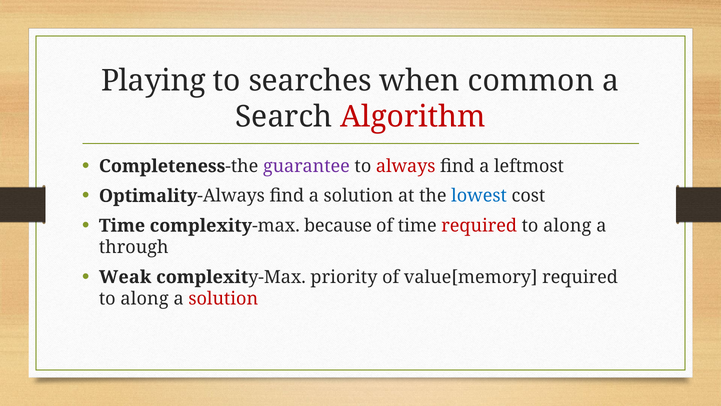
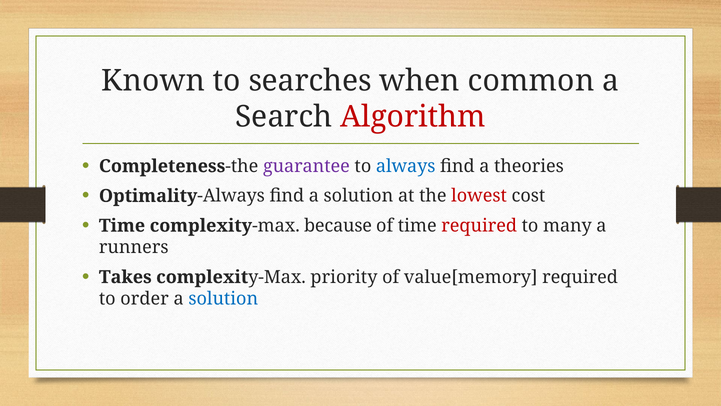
Playing: Playing -> Known
always colour: red -> blue
leftmost: leftmost -> theories
lowest colour: blue -> red
along at (567, 225): along -> many
through: through -> runners
Weak: Weak -> Takes
along at (145, 298): along -> order
solution at (223, 298) colour: red -> blue
